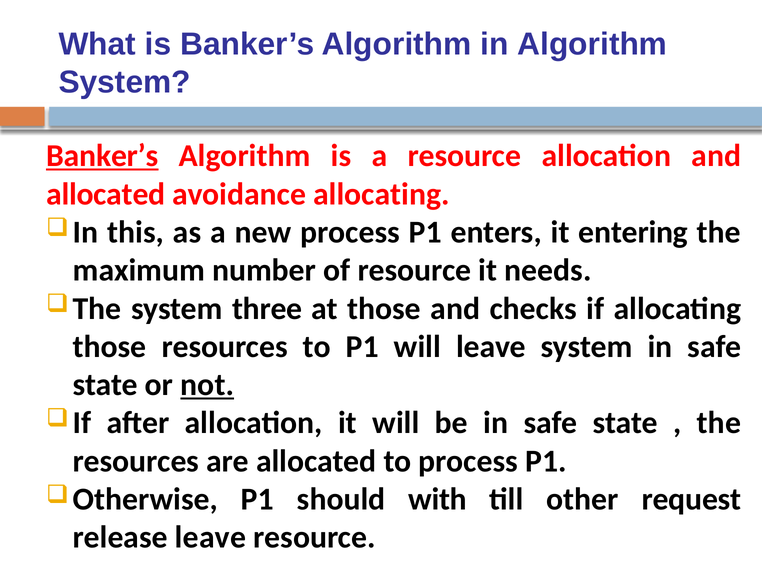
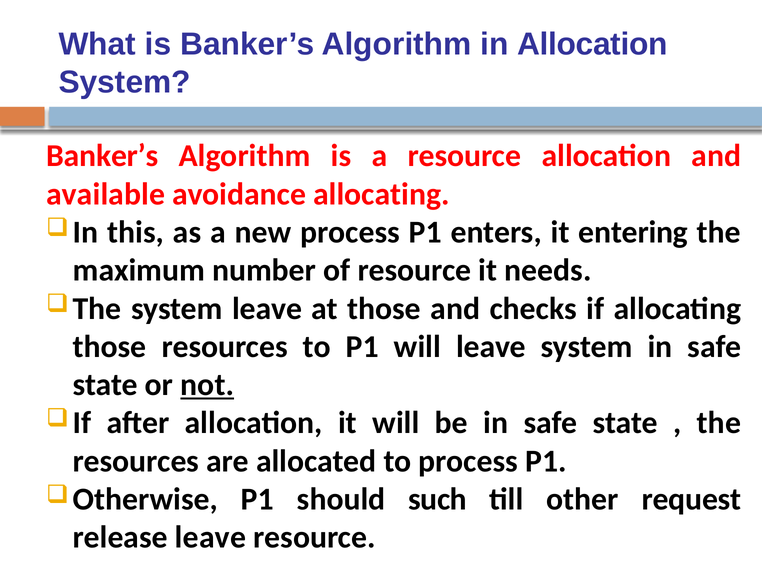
in Algorithm: Algorithm -> Allocation
Banker’s at (102, 156) underline: present -> none
allocated at (106, 194): allocated -> available
system three: three -> leave
with: with -> such
